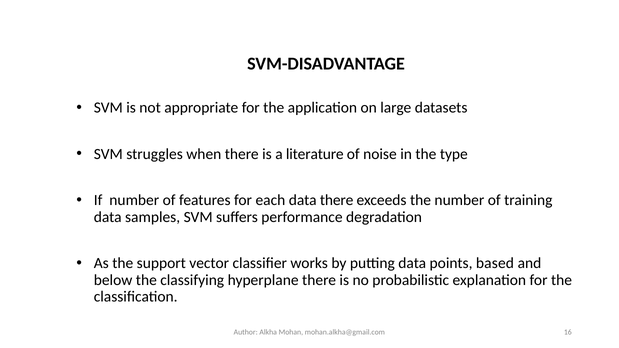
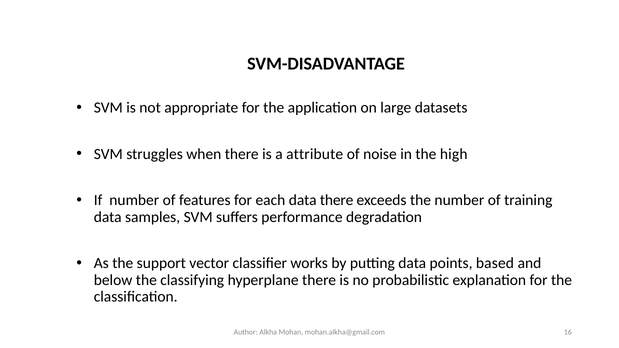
literature: literature -> attribute
type: type -> high
